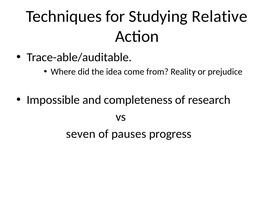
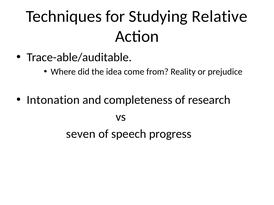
Impossible: Impossible -> Intonation
pauses: pauses -> speech
